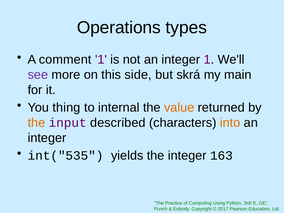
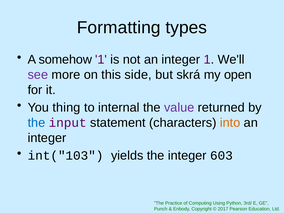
Operations: Operations -> Formatting
comment: comment -> somehow
main: main -> open
value colour: orange -> purple
the at (36, 123) colour: orange -> blue
described: described -> statement
int("535: int("535 -> int("103
163: 163 -> 603
